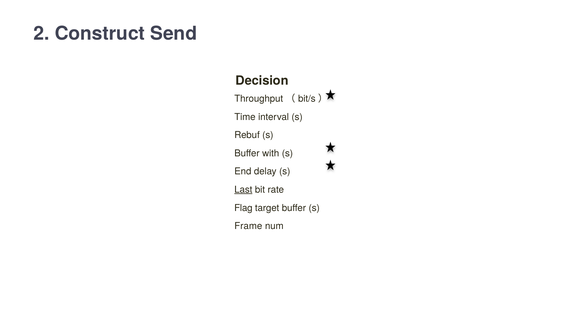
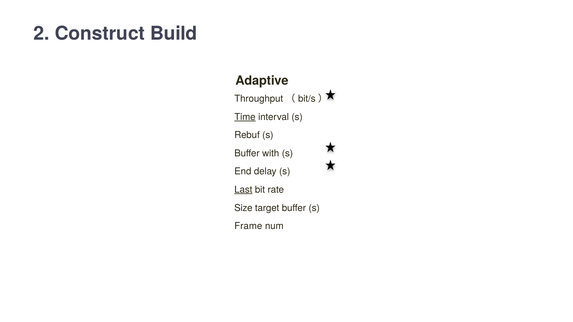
Send: Send -> Build
Decision: Decision -> Adaptive
Time underline: none -> present
Flag: Flag -> Size
